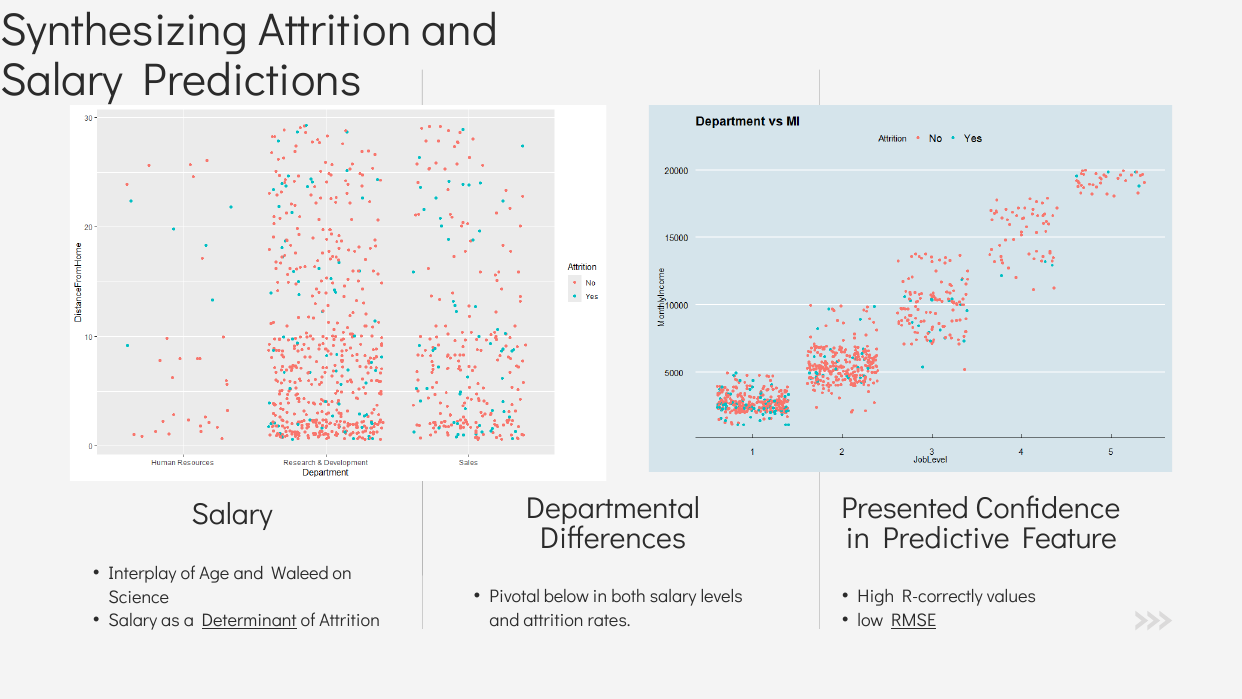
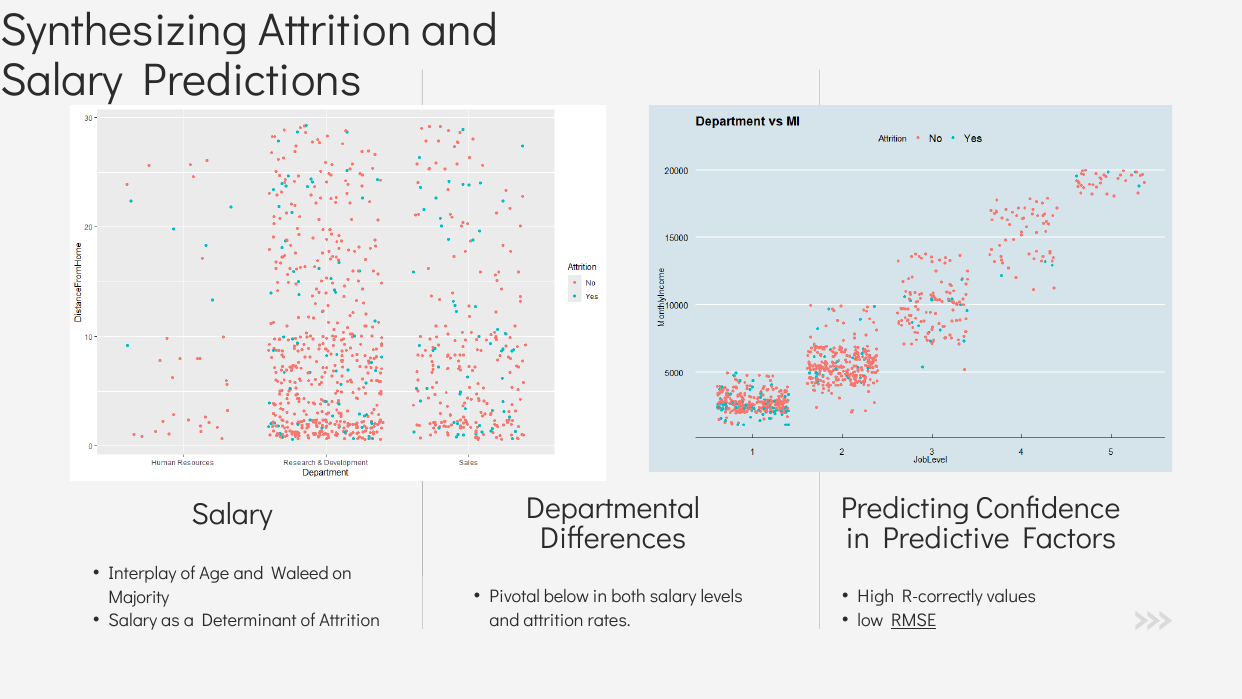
Presented: Presented -> Predicting
Feature: Feature -> Factors
Science: Science -> Majority
Determinant underline: present -> none
